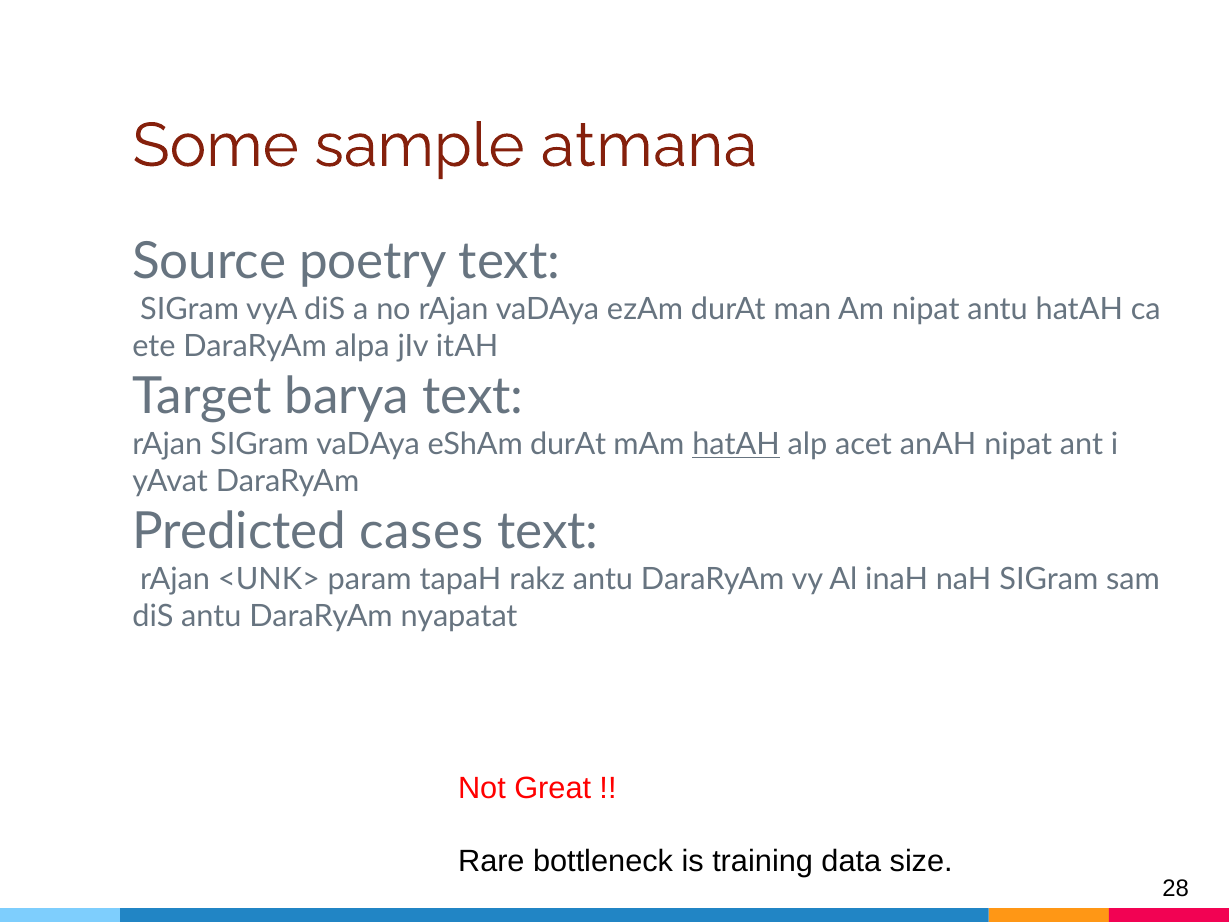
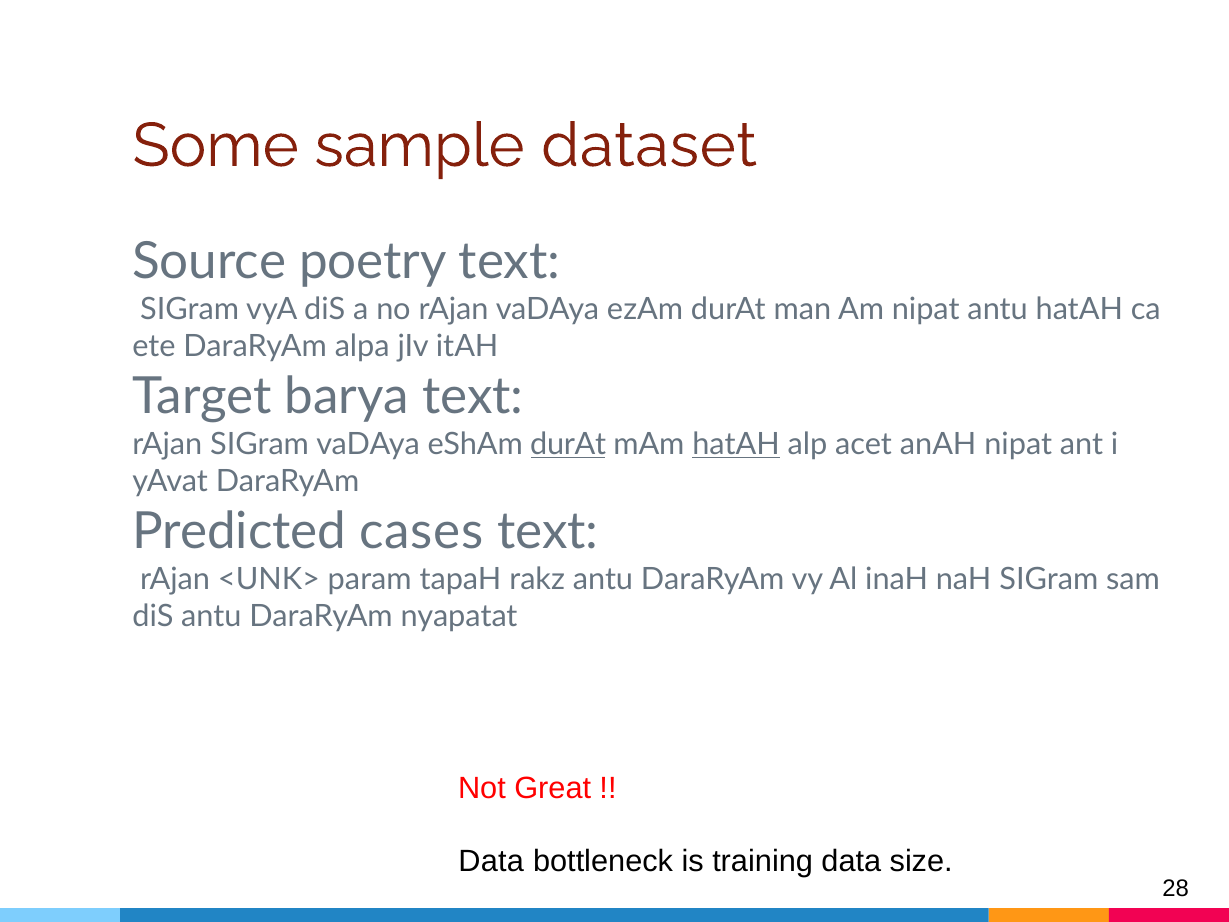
atmana: atmana -> dataset
durAt at (568, 444) underline: none -> present
Rare at (491, 862): Rare -> Data
